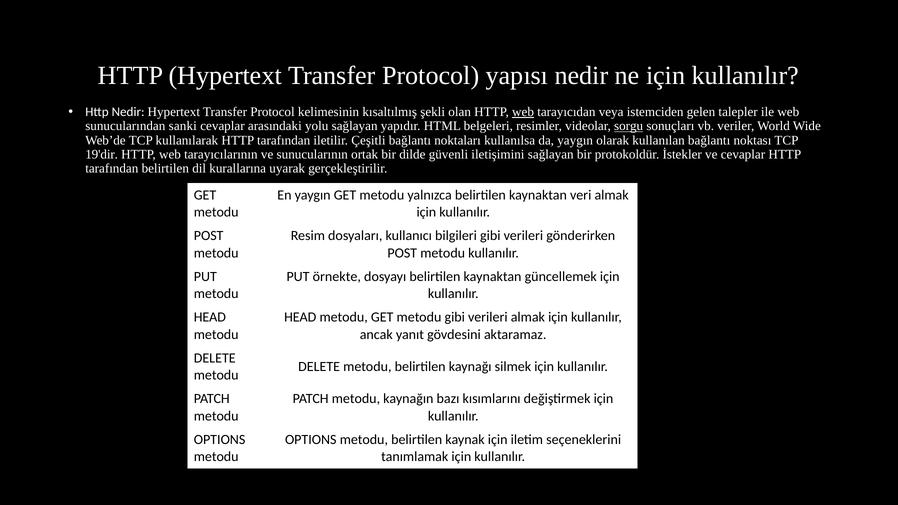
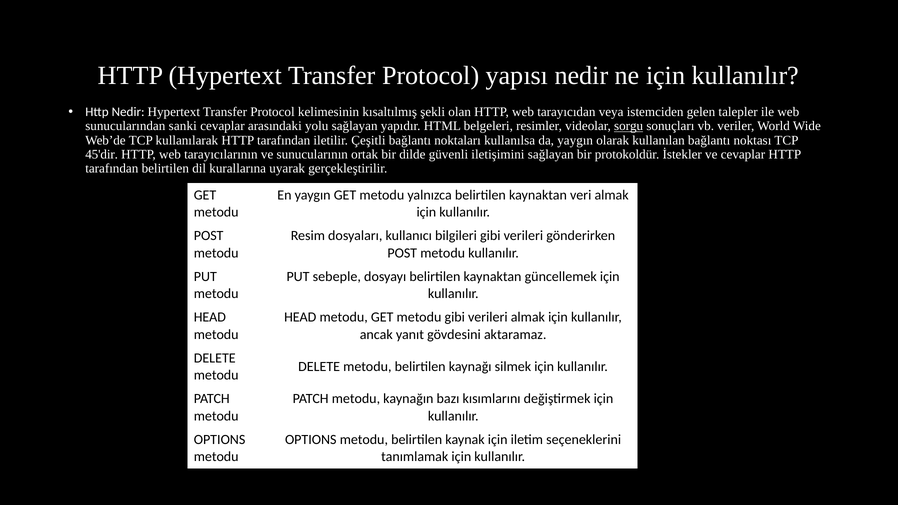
web at (523, 112) underline: present -> none
19'dir: 19'dir -> 45'dir
örnekte: örnekte -> sebeple
